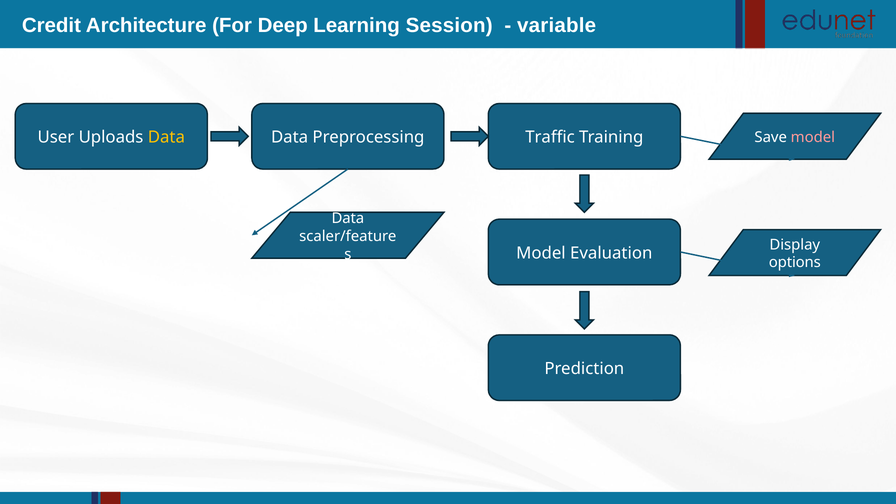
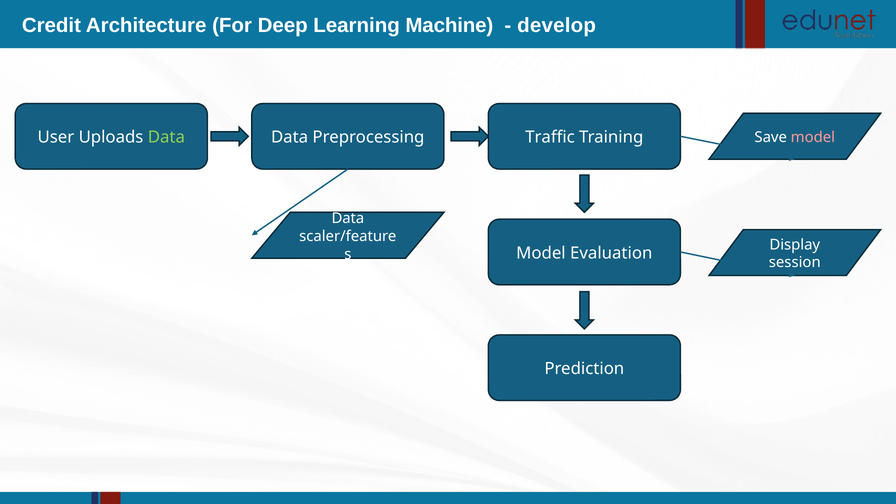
Session: Session -> Machine
variable: variable -> develop
Data at (166, 137) colour: yellow -> light green
options: options -> session
